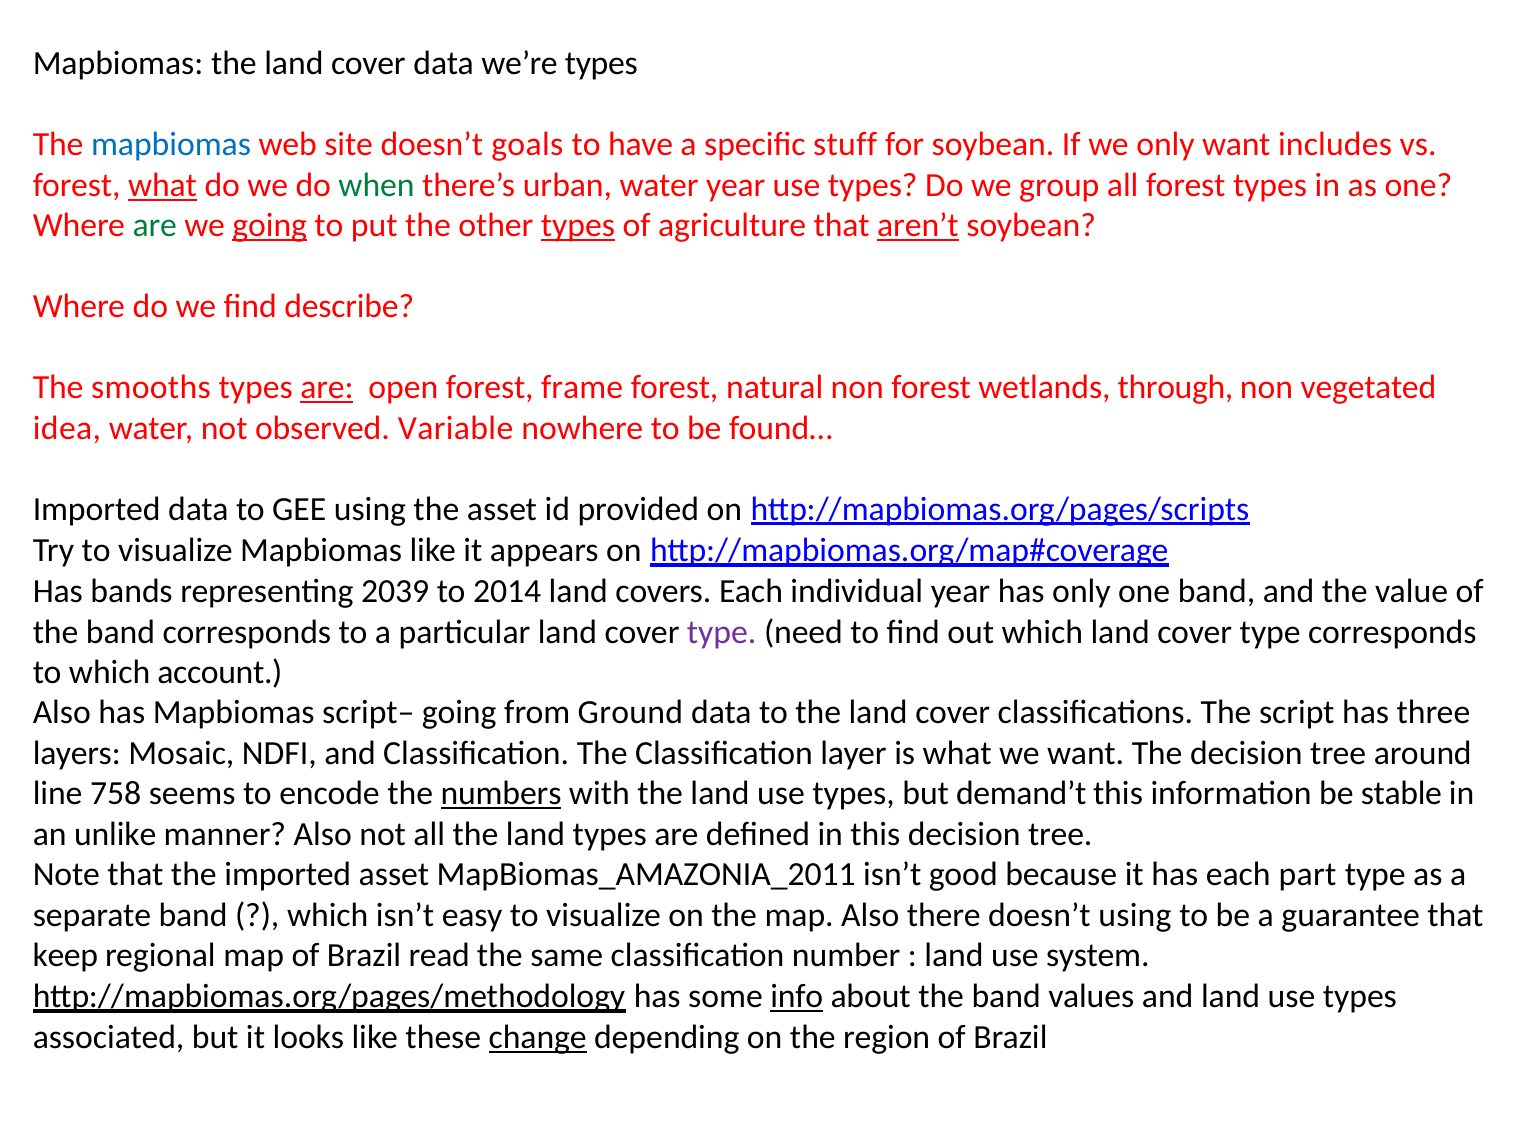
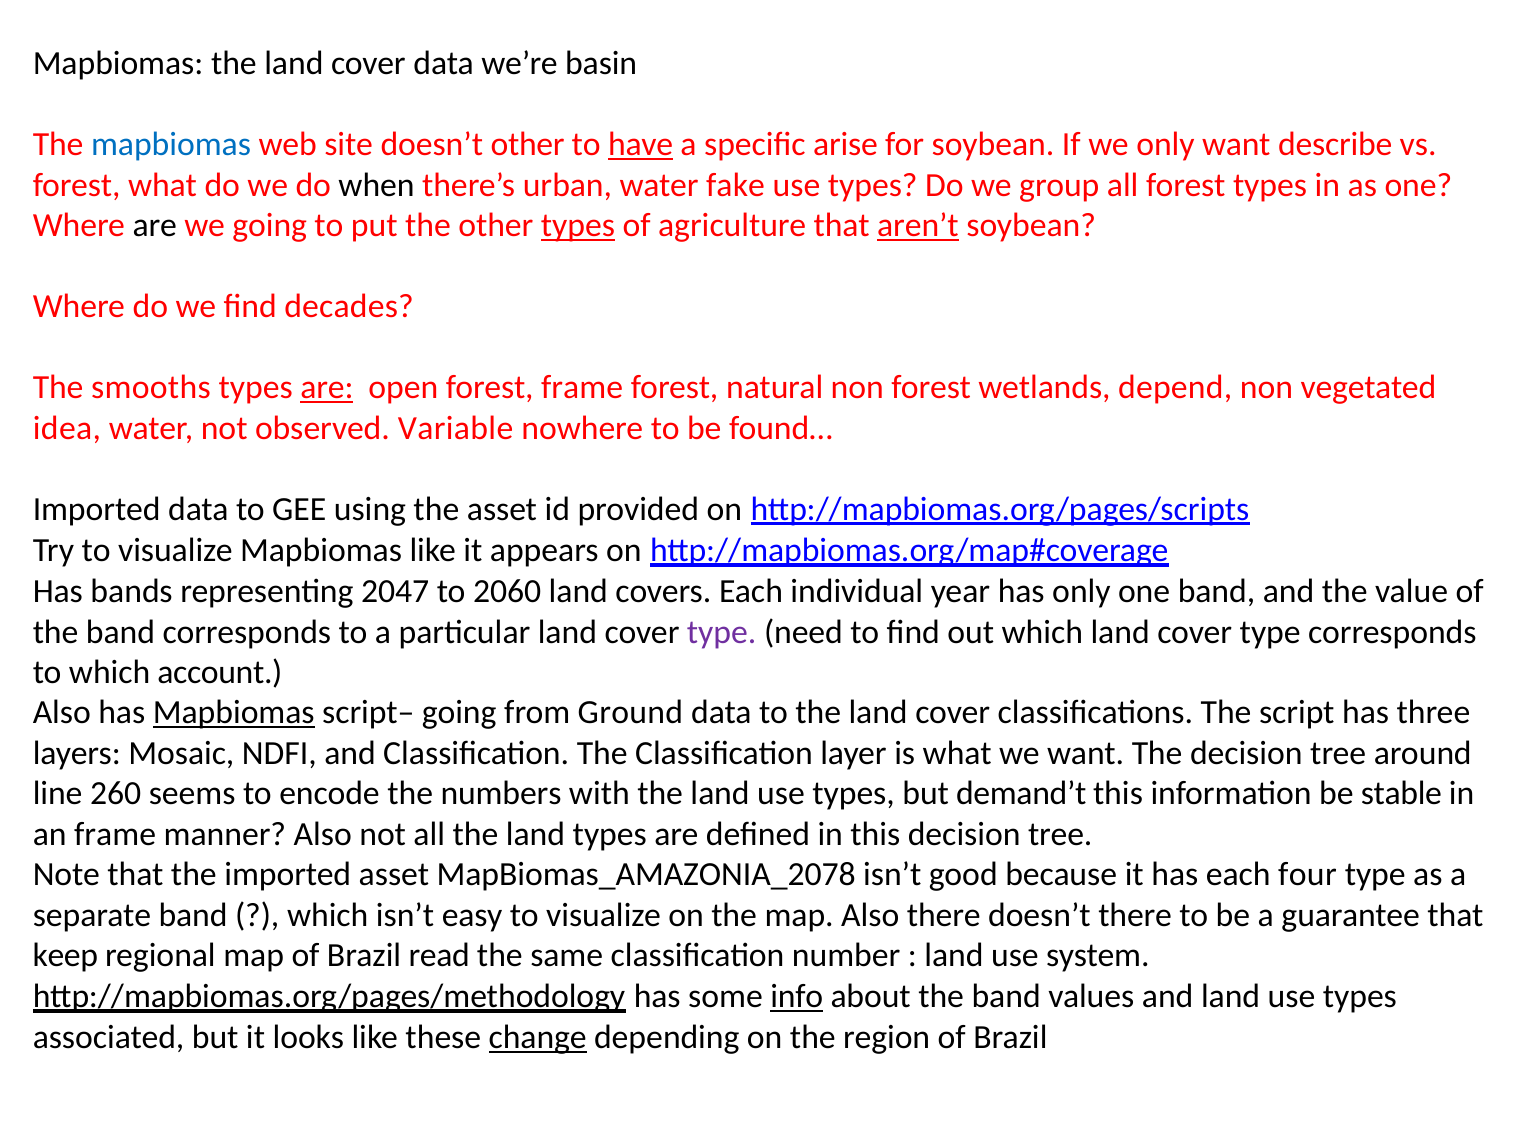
we’re types: types -> basin
doesn’t goals: goals -> other
have underline: none -> present
stuff: stuff -> arise
includes: includes -> describe
what at (163, 185) underline: present -> none
when colour: green -> black
water year: year -> fake
are at (155, 226) colour: green -> black
going at (270, 226) underline: present -> none
describe: describe -> decades
through: through -> depend
2039: 2039 -> 2047
2014: 2014 -> 2060
Mapbiomas at (234, 713) underline: none -> present
758: 758 -> 260
numbers underline: present -> none
an unlike: unlike -> frame
MapBiomas_AMAZONIA_2011: MapBiomas_AMAZONIA_2011 -> MapBiomas_AMAZONIA_2078
part: part -> four
doesn’t using: using -> there
